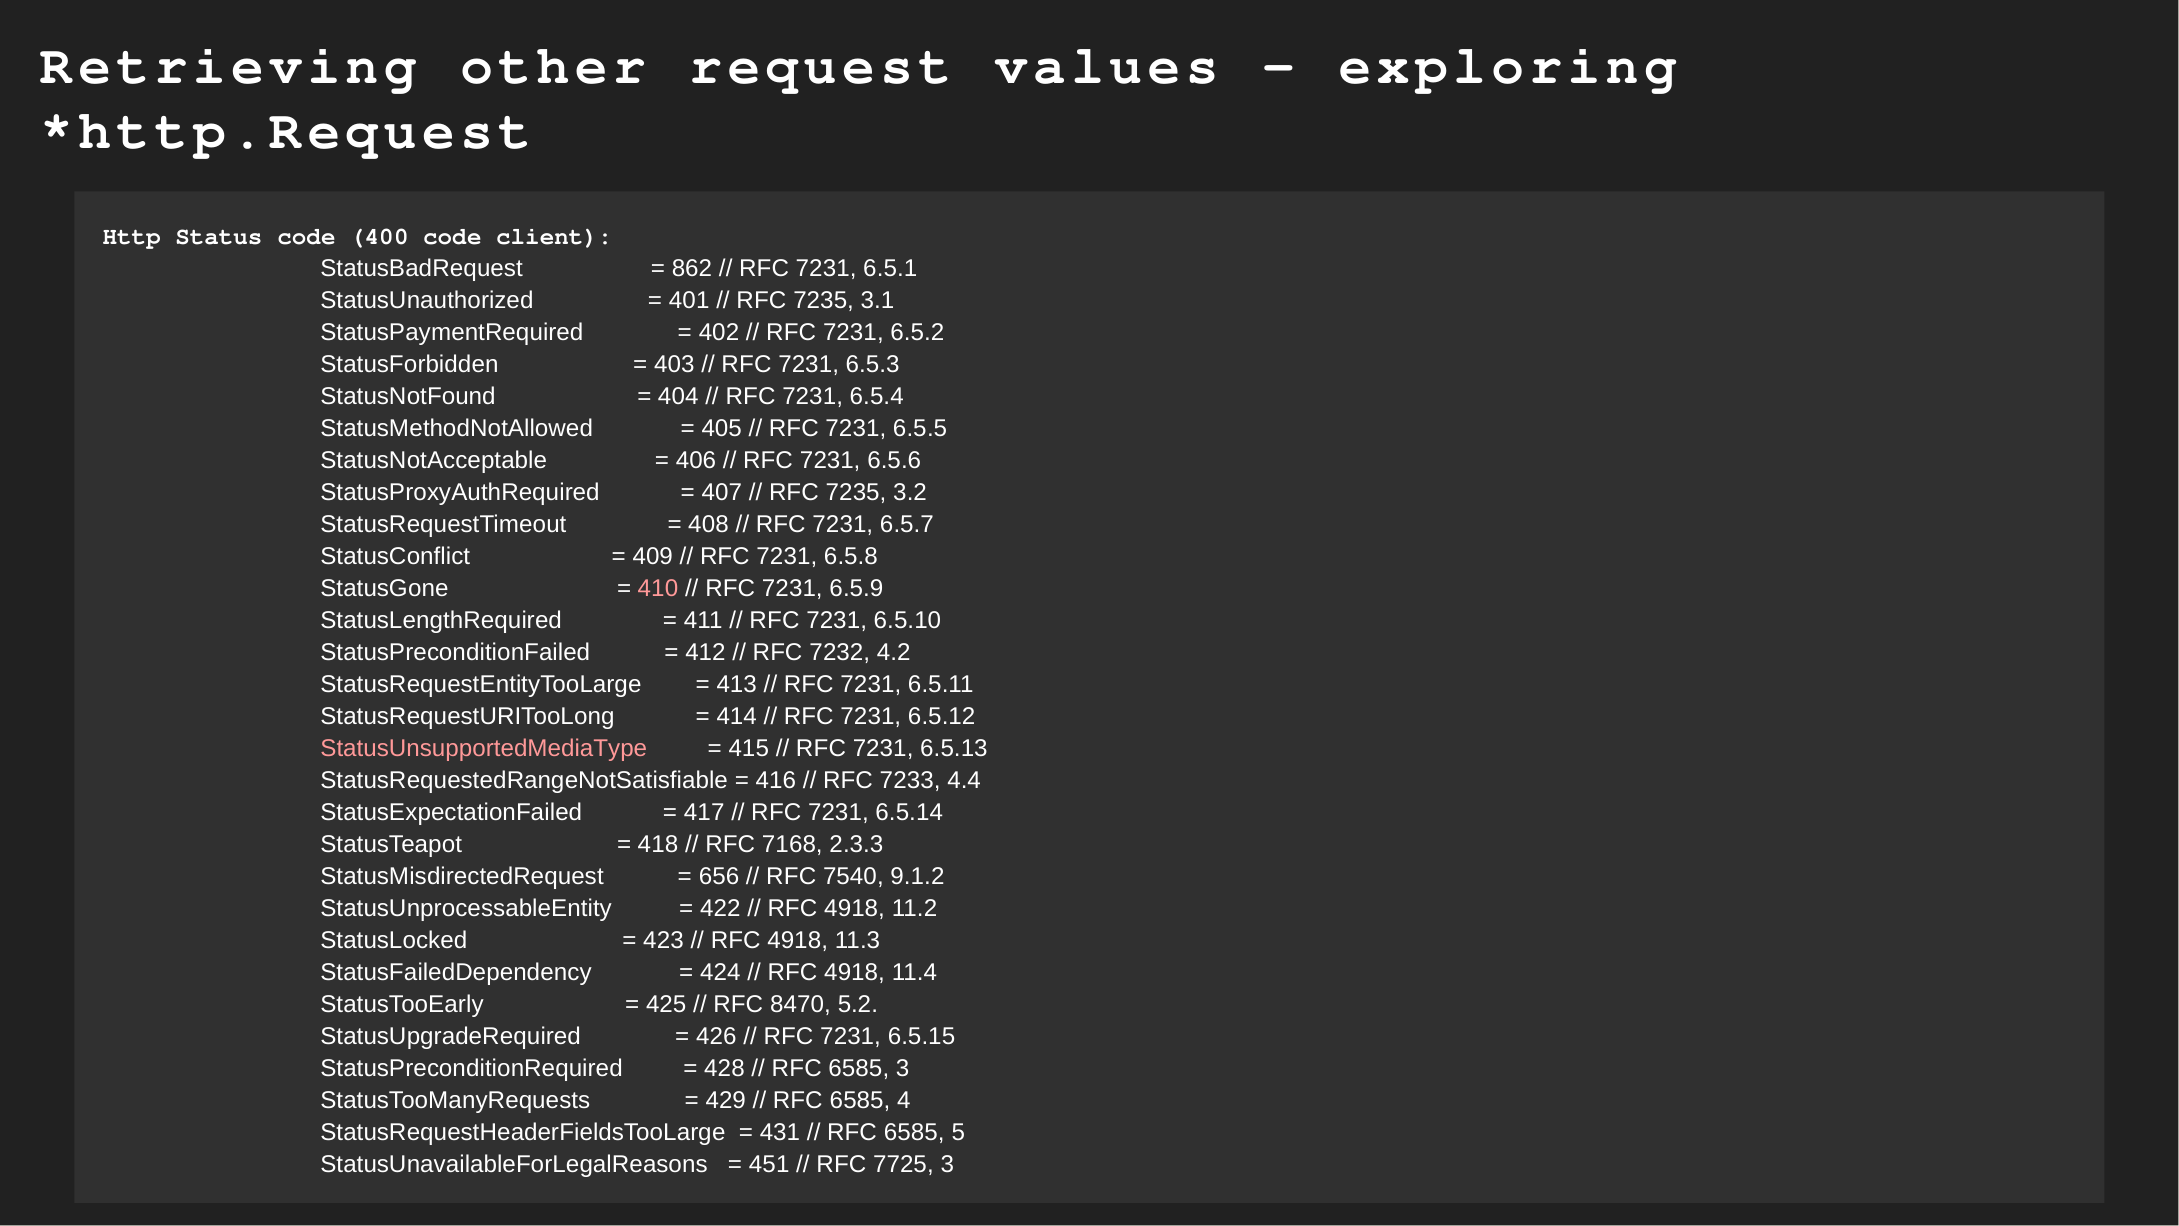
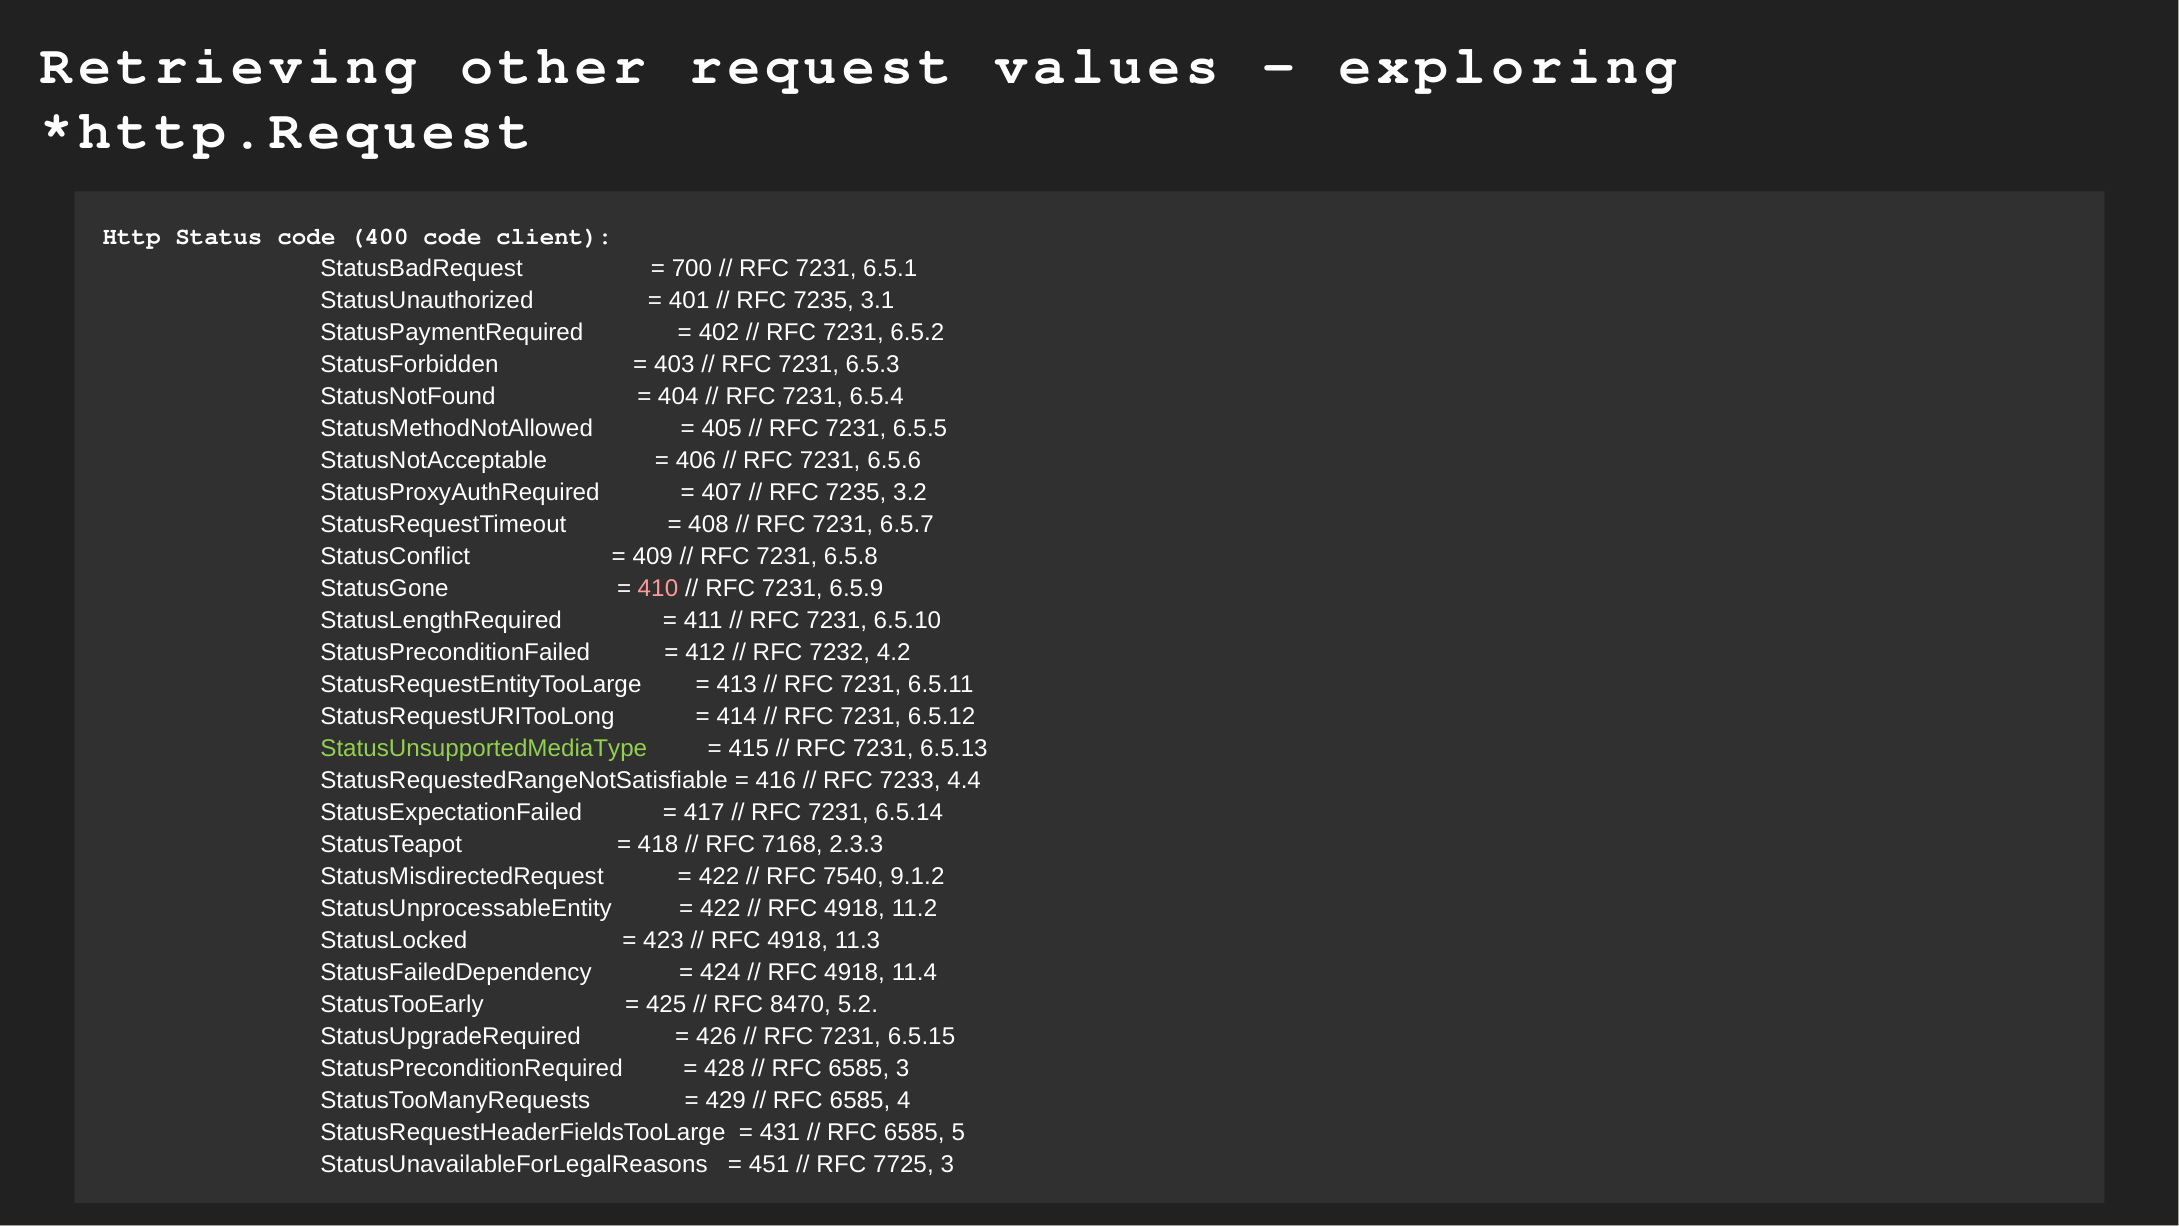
862: 862 -> 700
StatusUnsupportedMediaType colour: pink -> light green
656 at (719, 877): 656 -> 422
